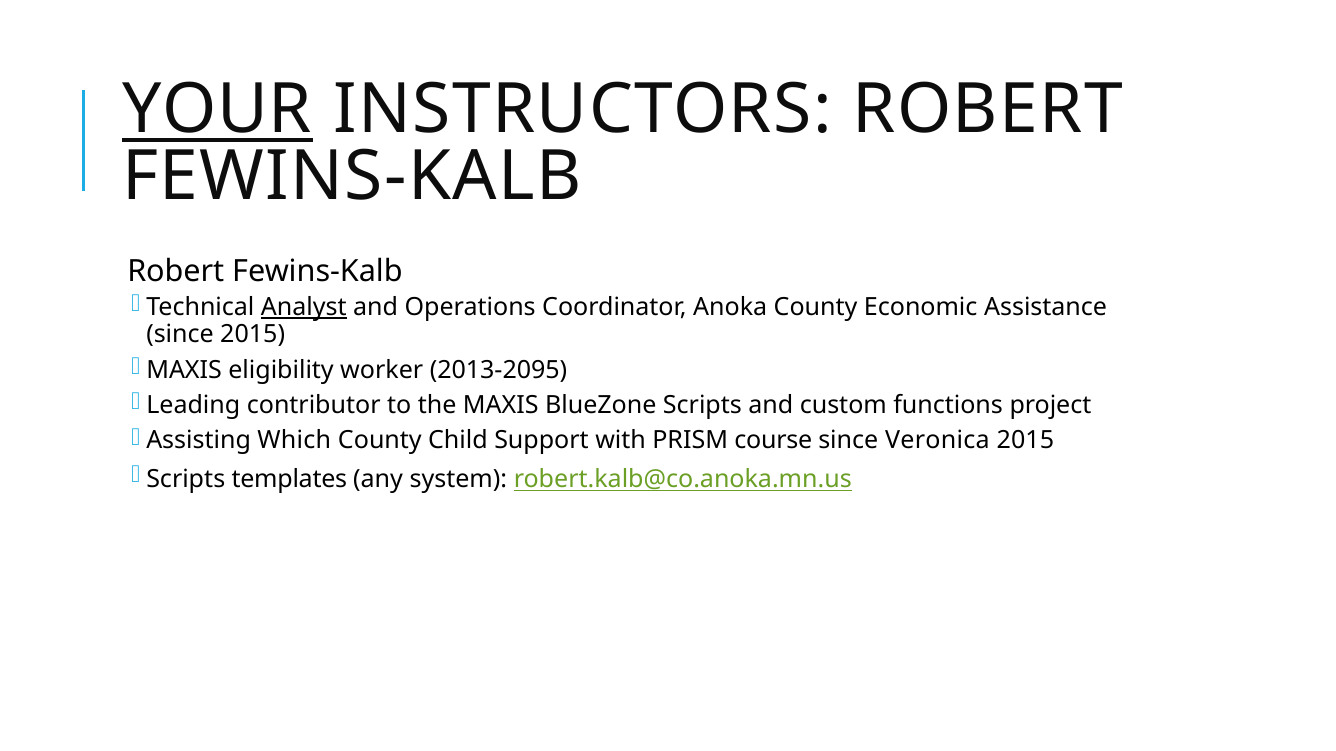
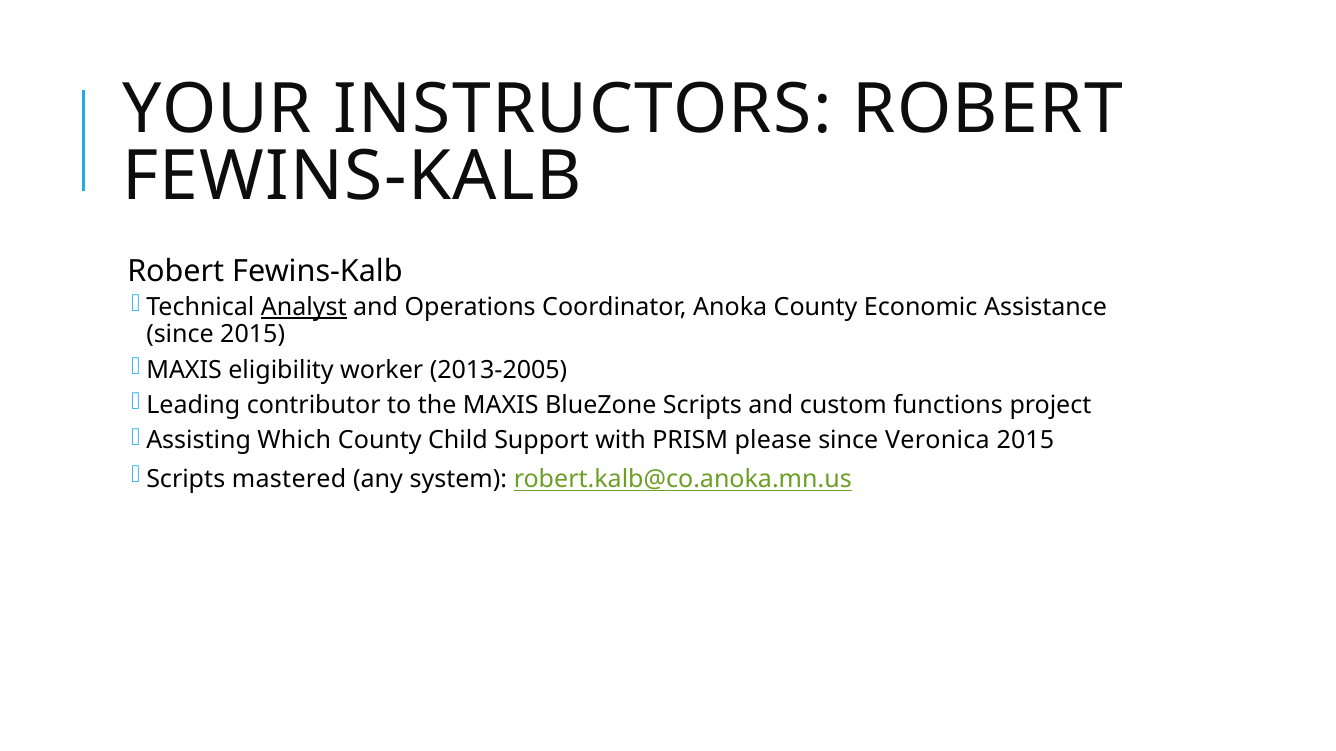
YOUR underline: present -> none
2013-2095: 2013-2095 -> 2013-2005
course: course -> please
templates: templates -> mastered
